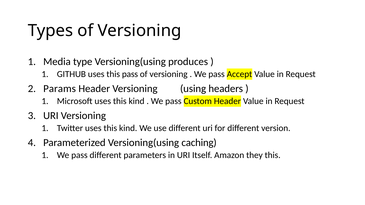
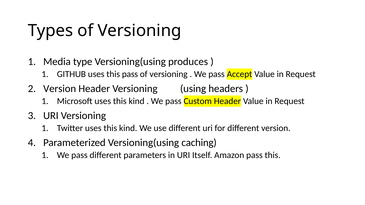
Params at (60, 89): Params -> Version
Amazon they: they -> pass
